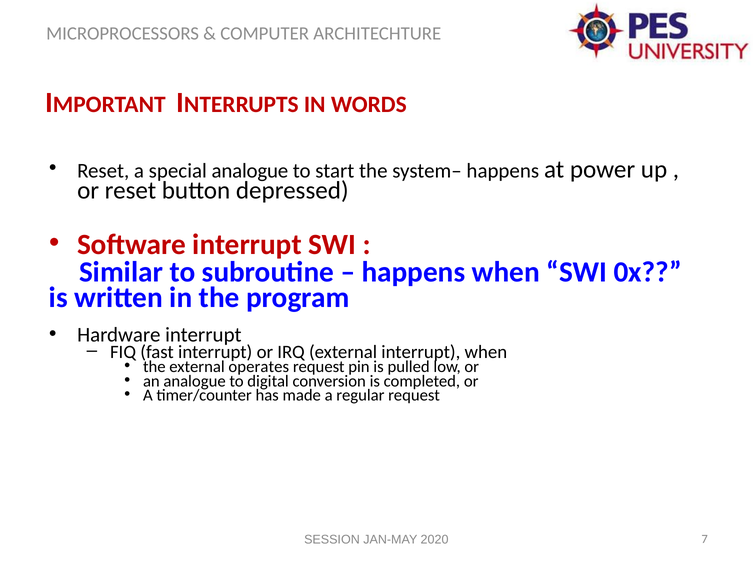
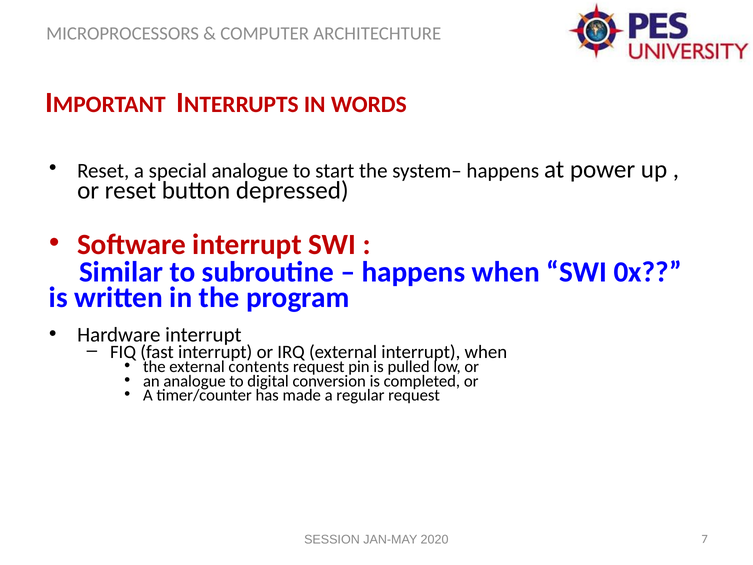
operates: operates -> contents
